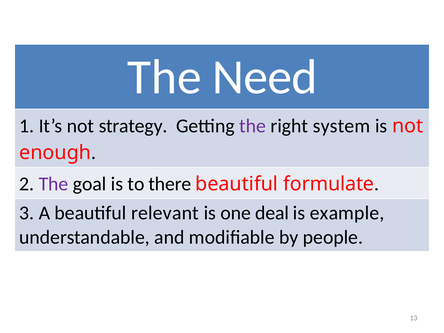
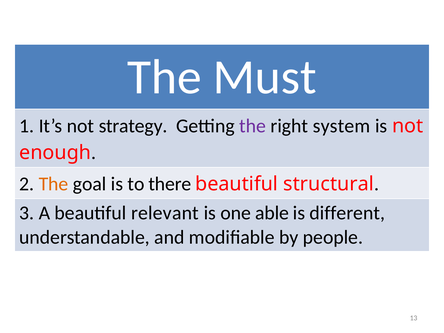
Need: Need -> Must
The at (54, 184) colour: purple -> orange
formulate: formulate -> structural
deal: deal -> able
example: example -> different
